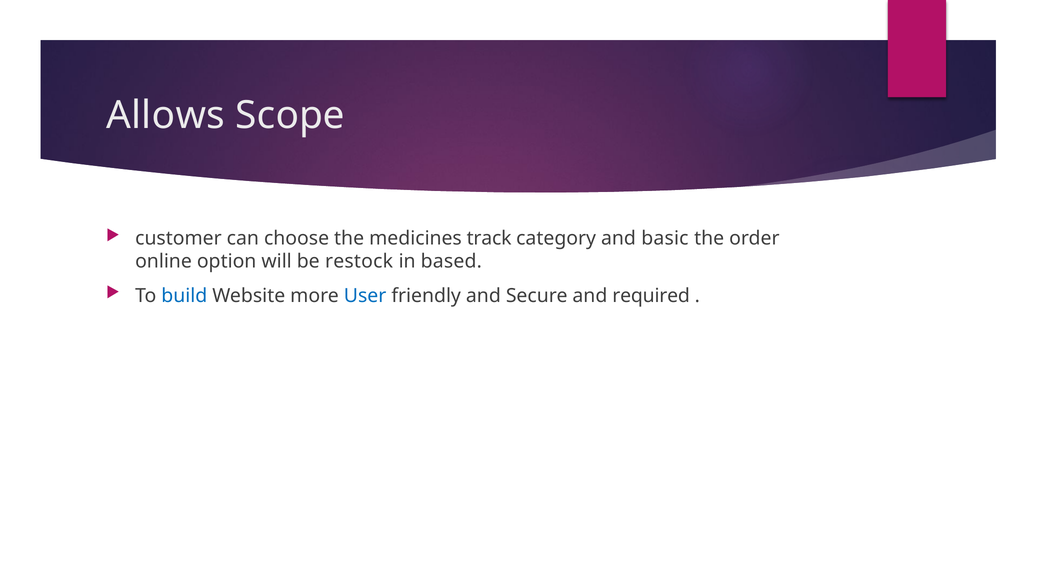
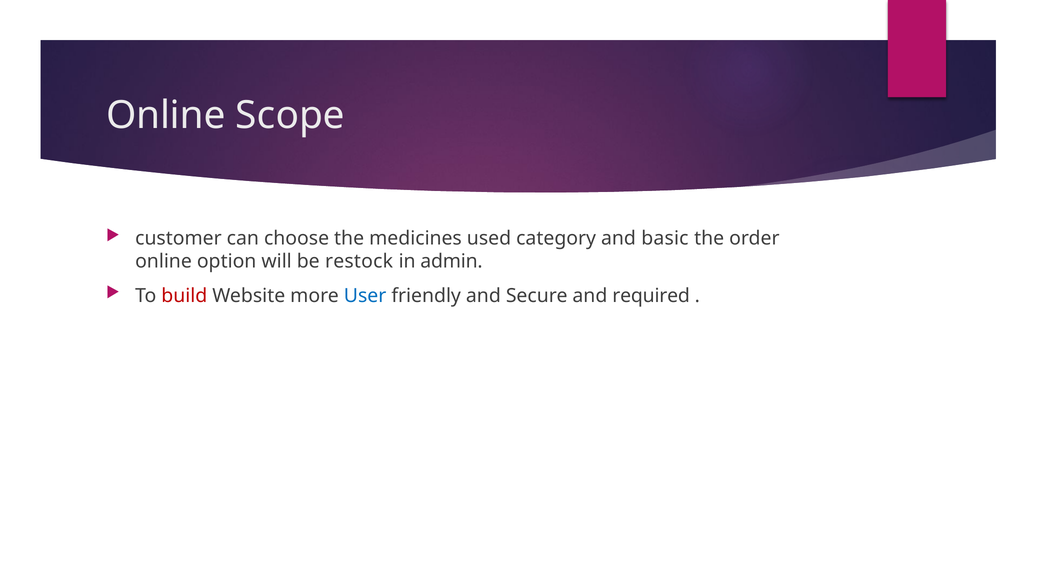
Allows at (166, 116): Allows -> Online
track: track -> used
based: based -> admin
build colour: blue -> red
